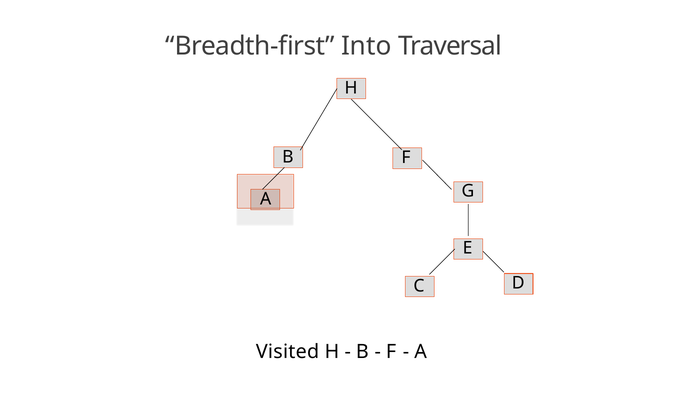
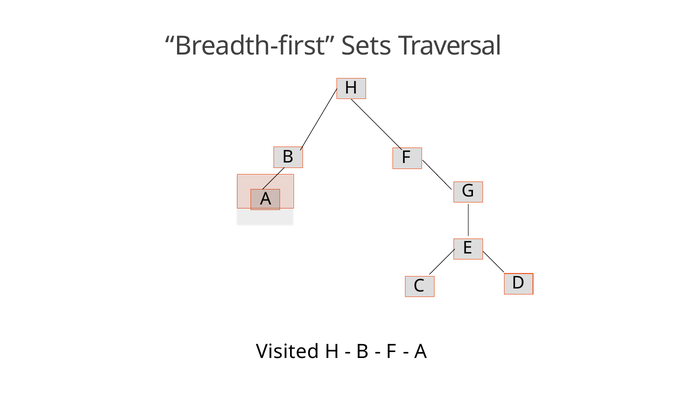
Into: Into -> Sets
